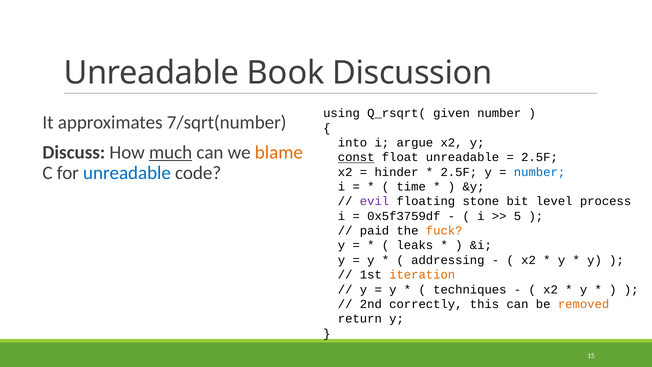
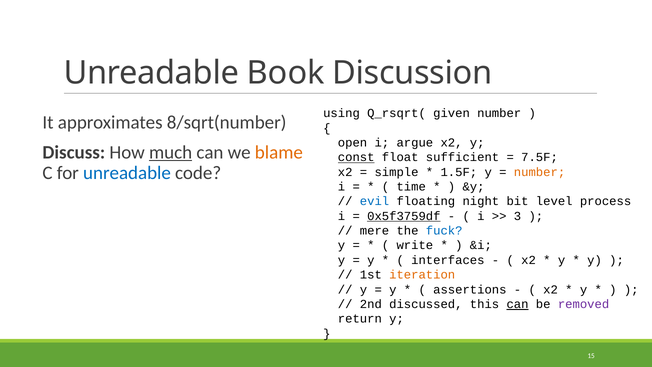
7/sqrt(number: 7/sqrt(number -> 8/sqrt(number
into: into -> open
float unreadable: unreadable -> sufficient
2.5F at (540, 157): 2.5F -> 7.5F
hinder: hinder -> simple
2.5F at (459, 172): 2.5F -> 1.5F
number at (540, 172) colour: blue -> orange
evil colour: purple -> blue
stone: stone -> night
0x5f3759df underline: none -> present
5: 5 -> 3
paid: paid -> mere
fuck colour: orange -> blue
leaks: leaks -> write
addressing: addressing -> interfaces
techniques: techniques -> assertions
correctly: correctly -> discussed
can at (518, 304) underline: none -> present
removed colour: orange -> purple
